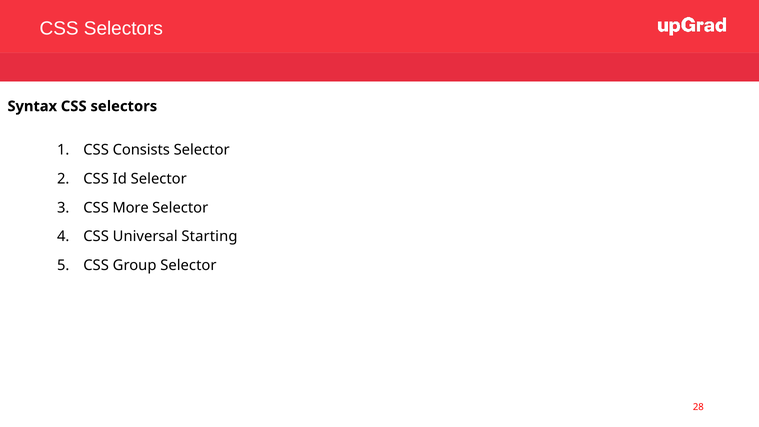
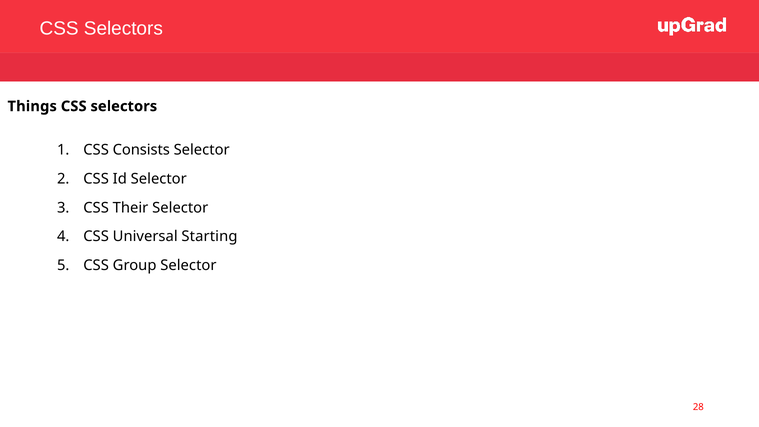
Syntax: Syntax -> Things
More: More -> Their
